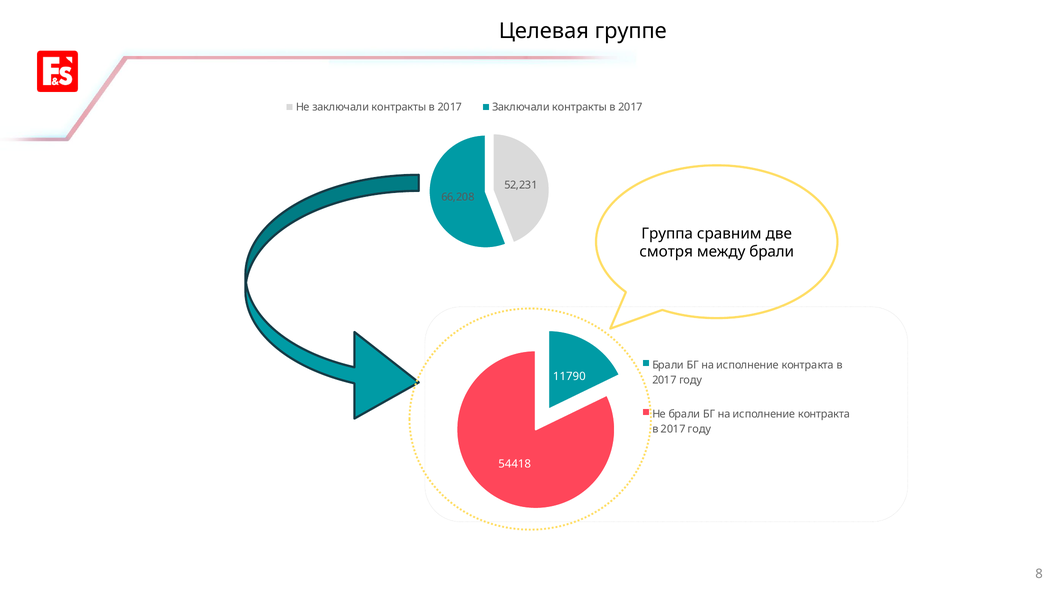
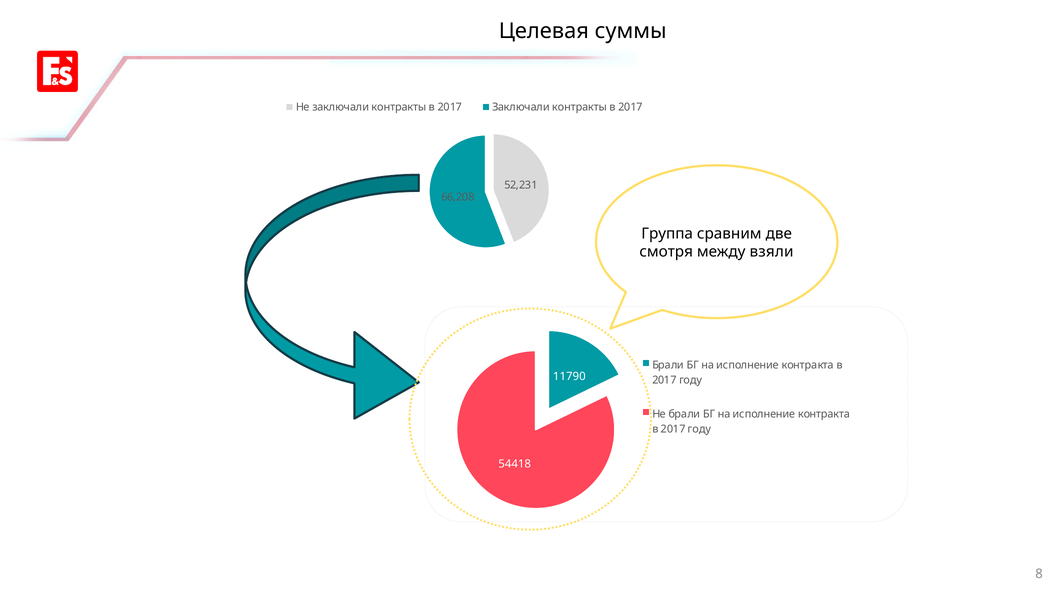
группе: группе -> суммы
между брали: брали -> взяли
